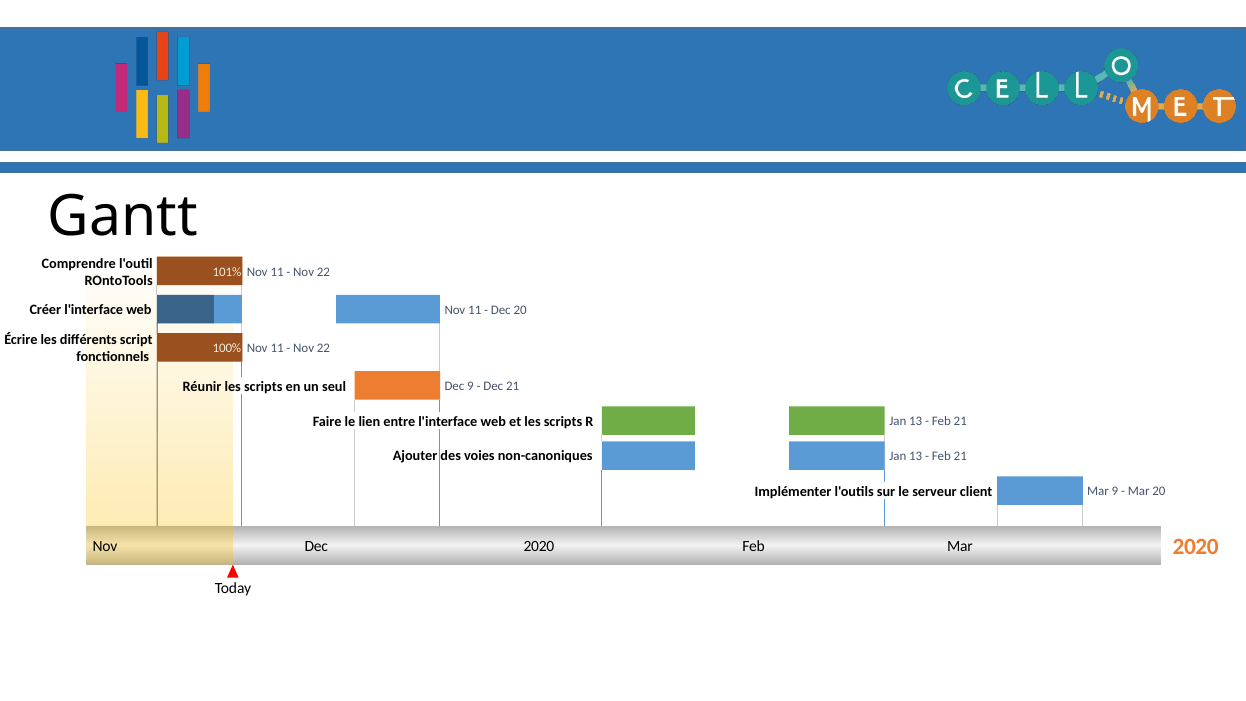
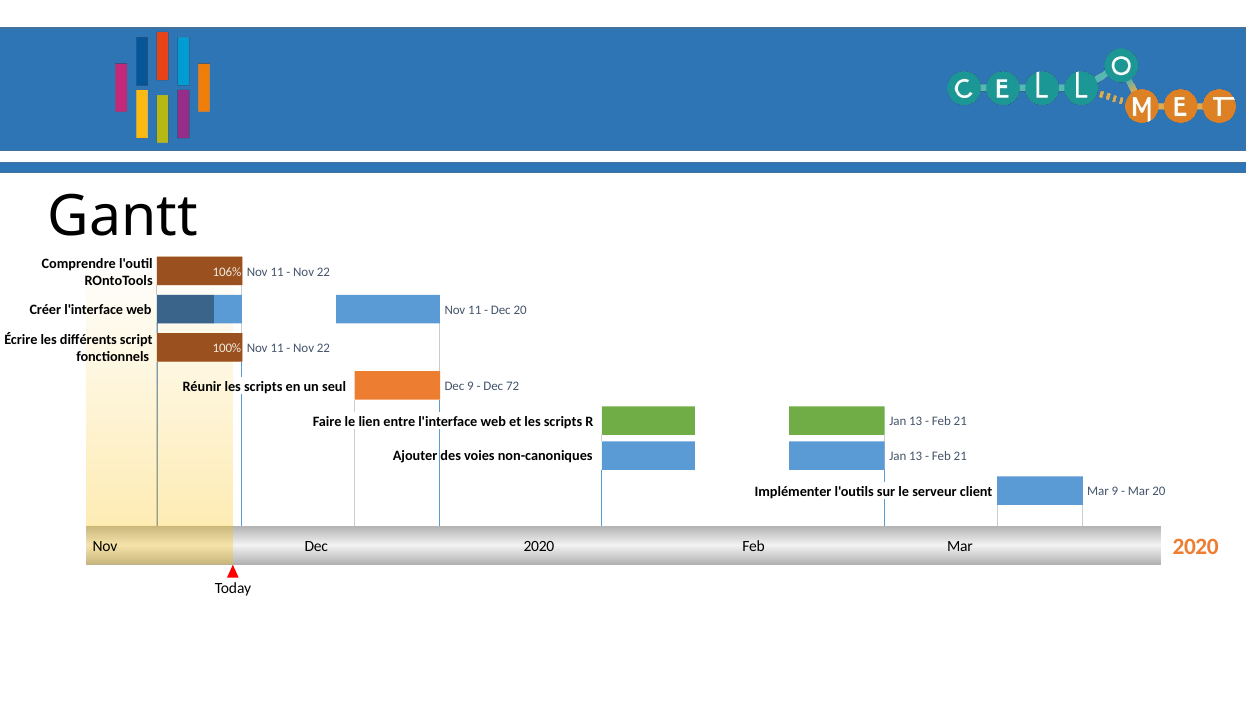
101%: 101% -> 106%
Dec 21: 21 -> 72
